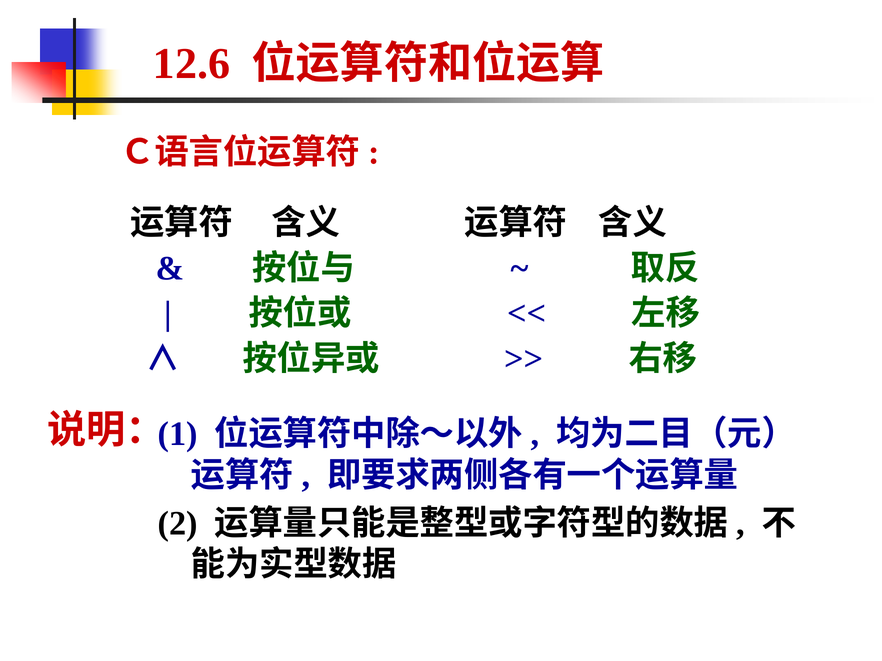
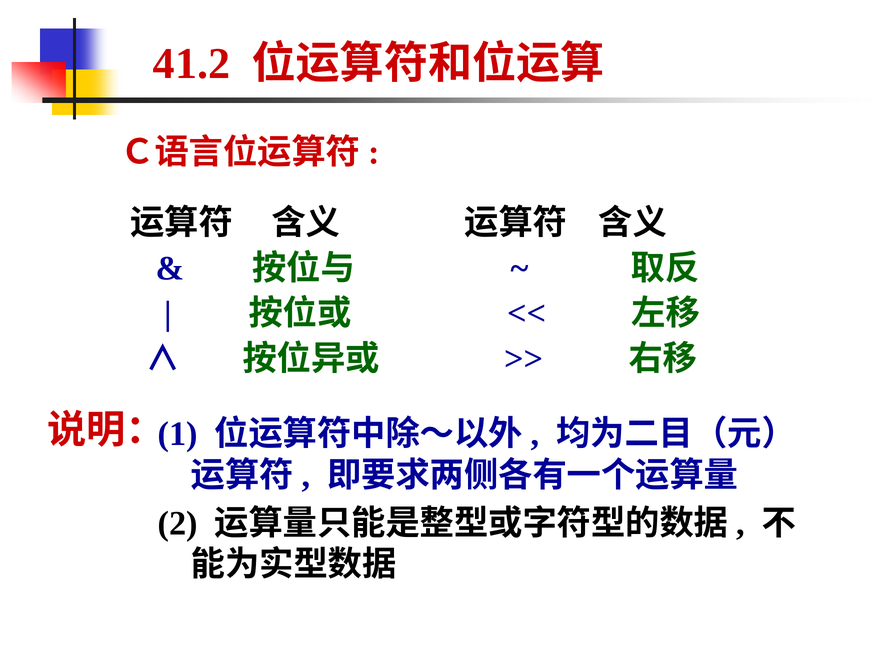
12.6: 12.6 -> 41.2
